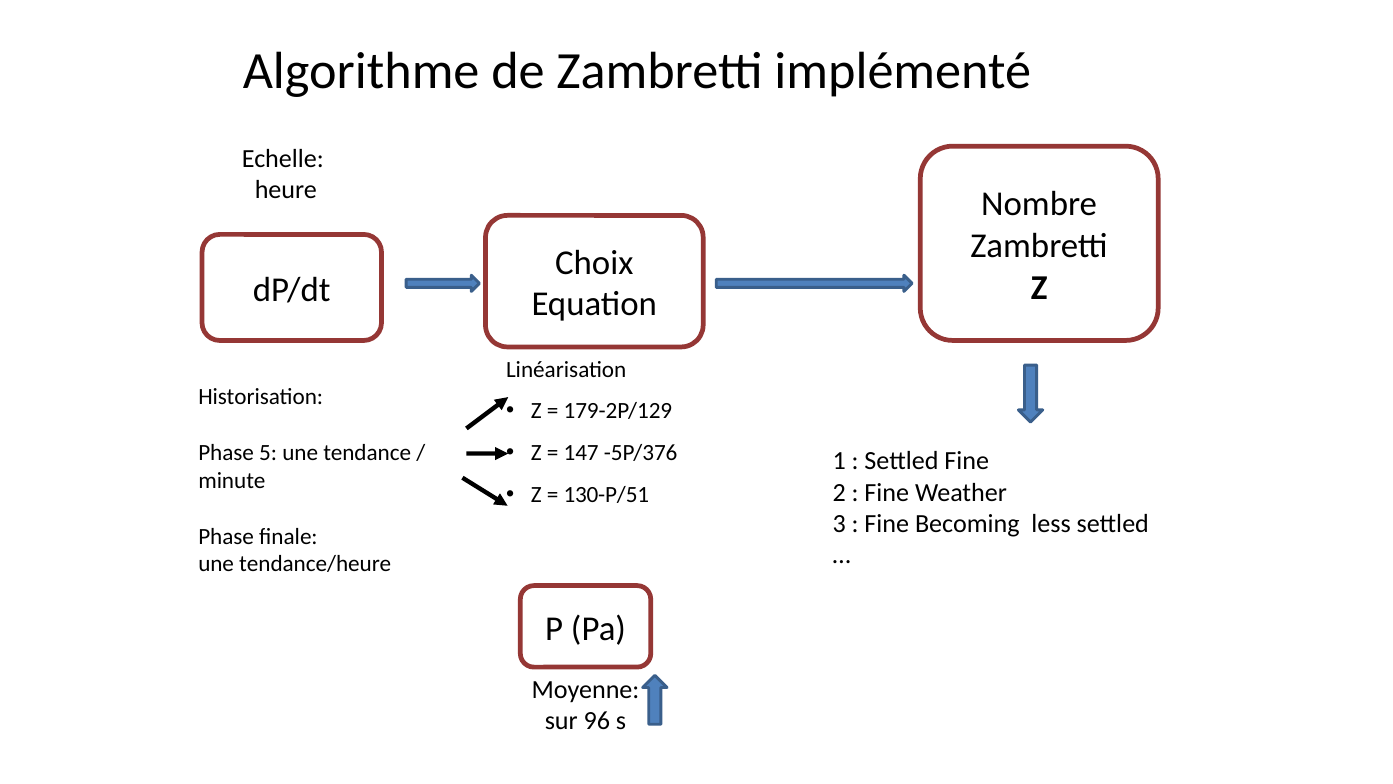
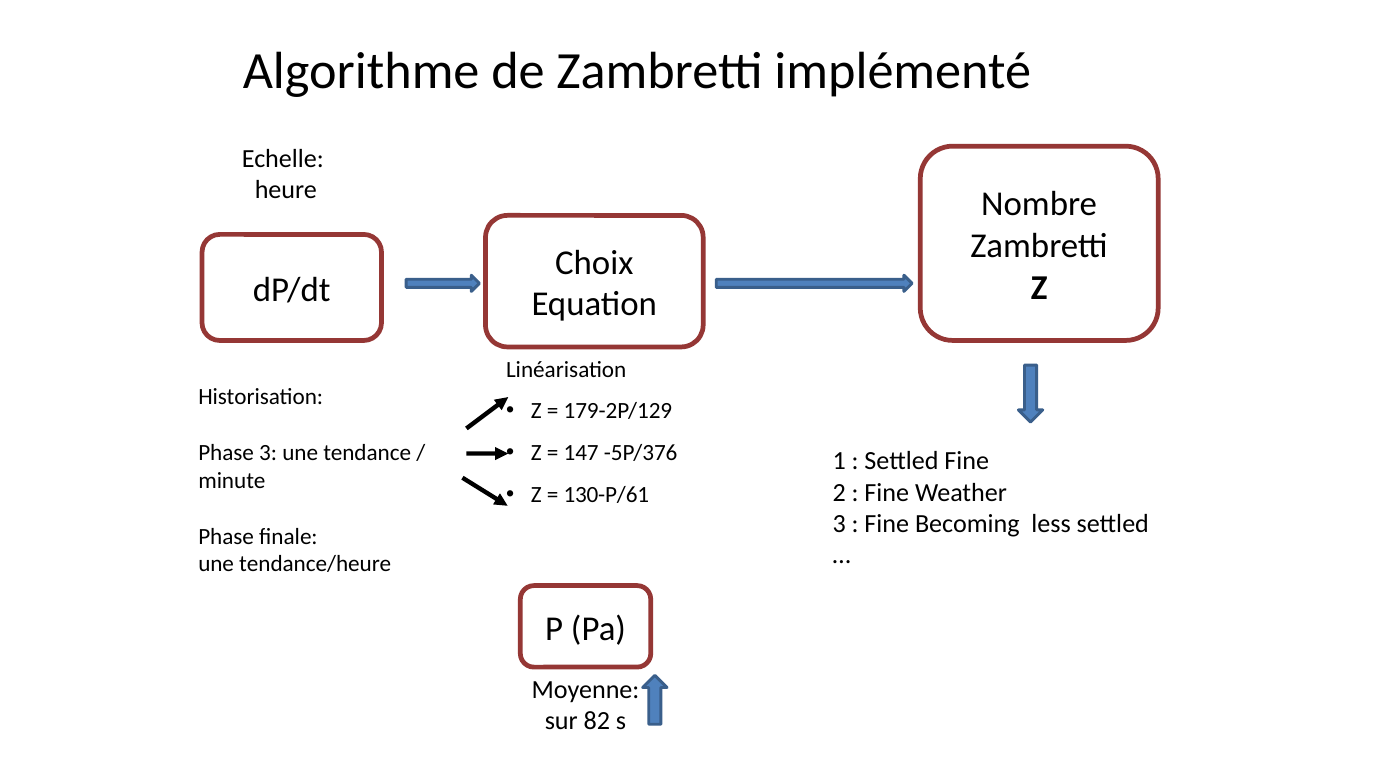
Phase 5: 5 -> 3
130-P/51: 130-P/51 -> 130-P/61
96: 96 -> 82
